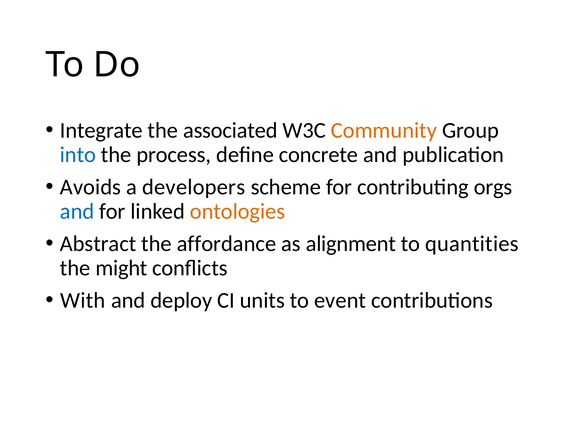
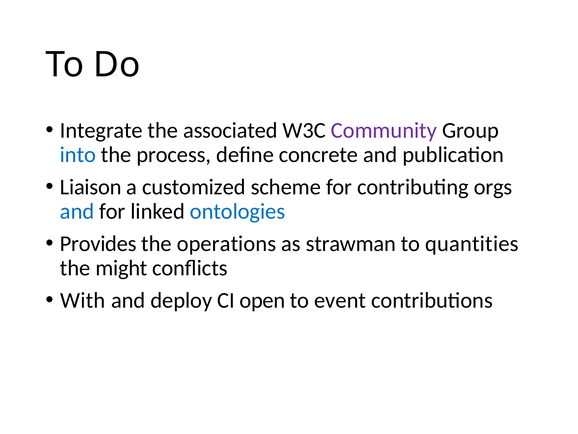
Community colour: orange -> purple
Avoids: Avoids -> Liaison
developers: developers -> customized
ontologies colour: orange -> blue
Abstract: Abstract -> Provides
affordance: affordance -> operations
alignment: alignment -> strawman
units: units -> open
